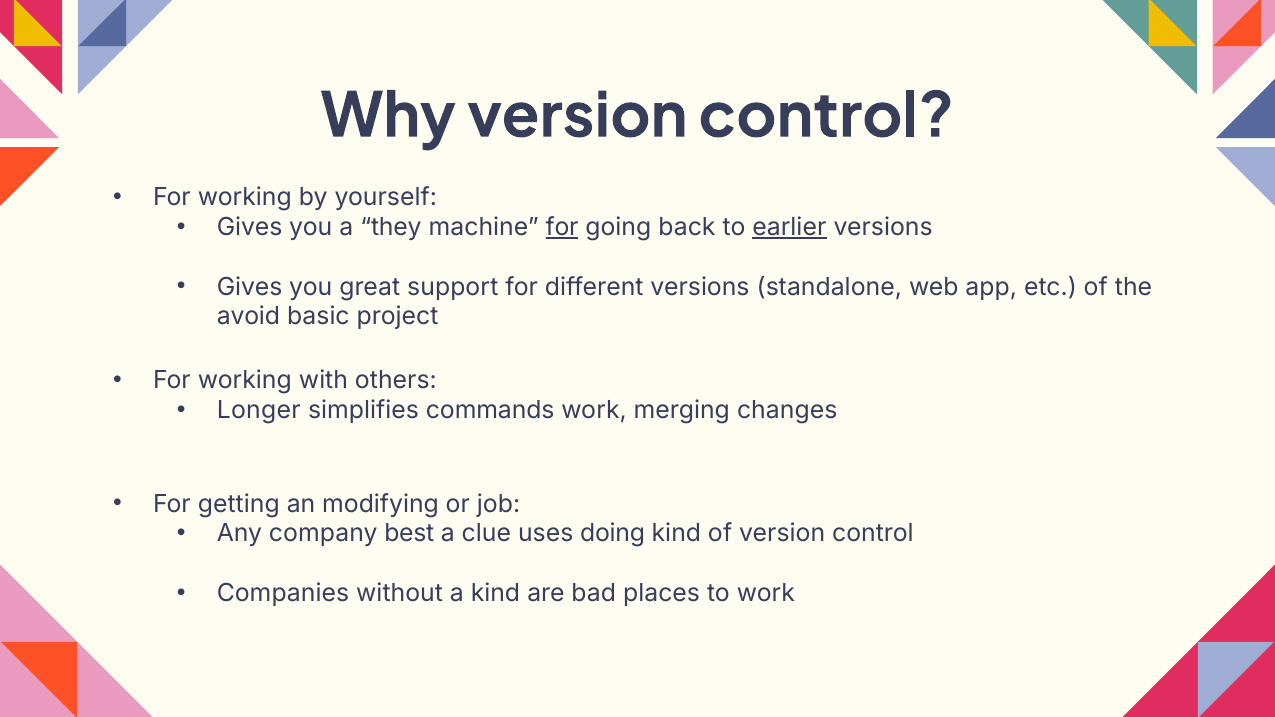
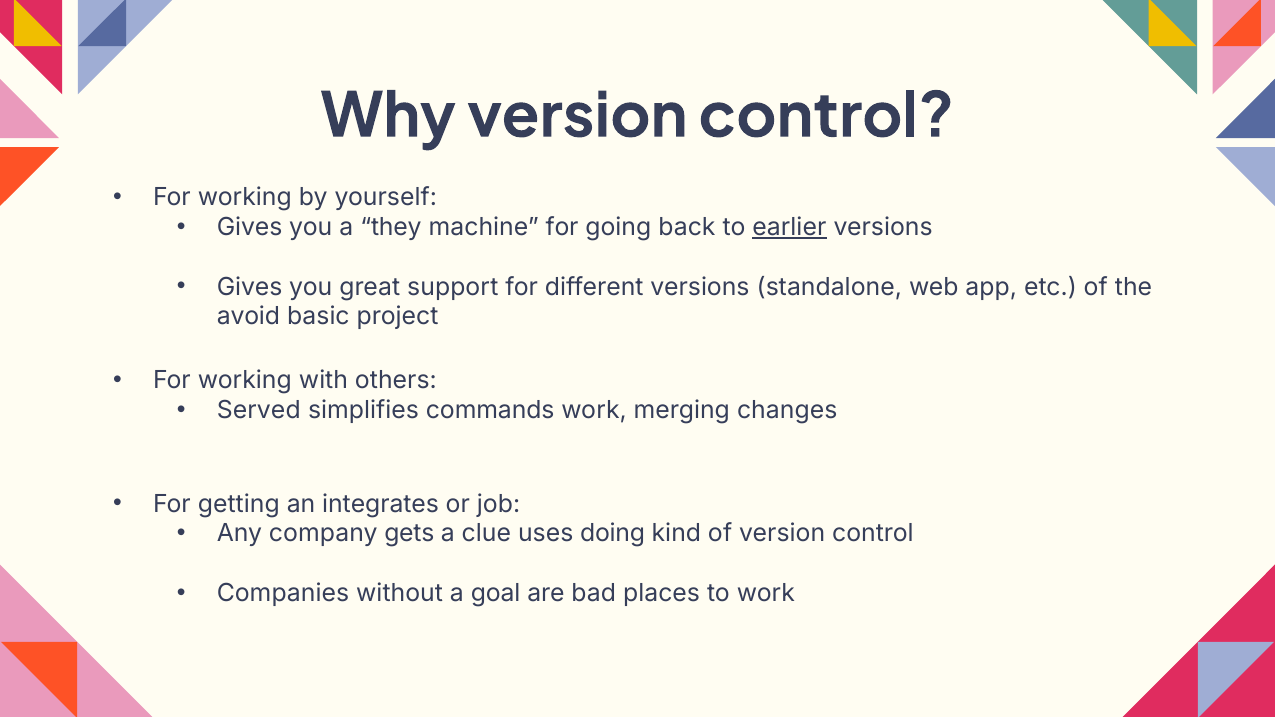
for at (562, 227) underline: present -> none
Longer: Longer -> Served
modifying: modifying -> integrates
best: best -> gets
a kind: kind -> goal
